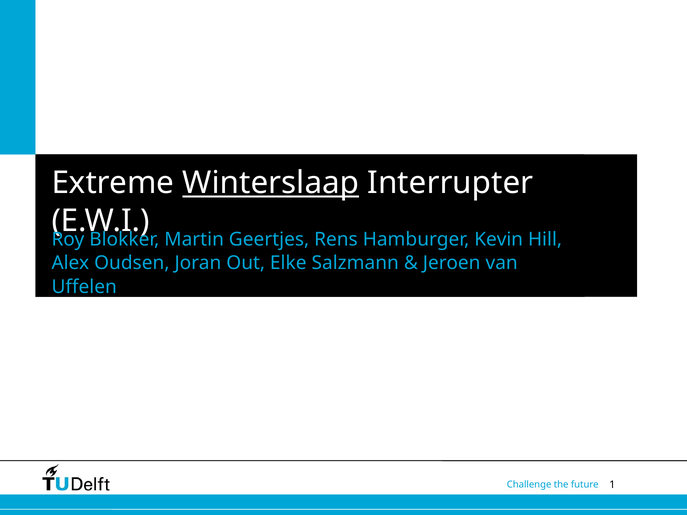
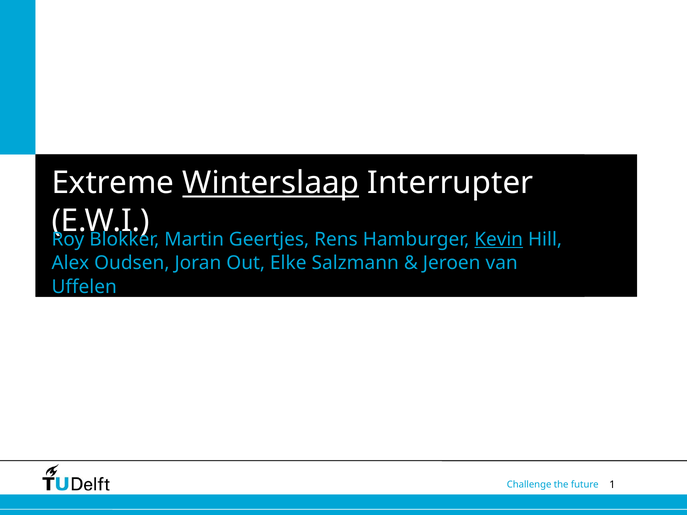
Kevin underline: none -> present
